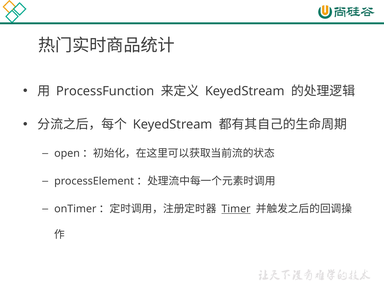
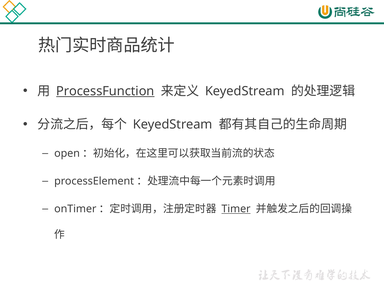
ProcessFunction underline: none -> present
